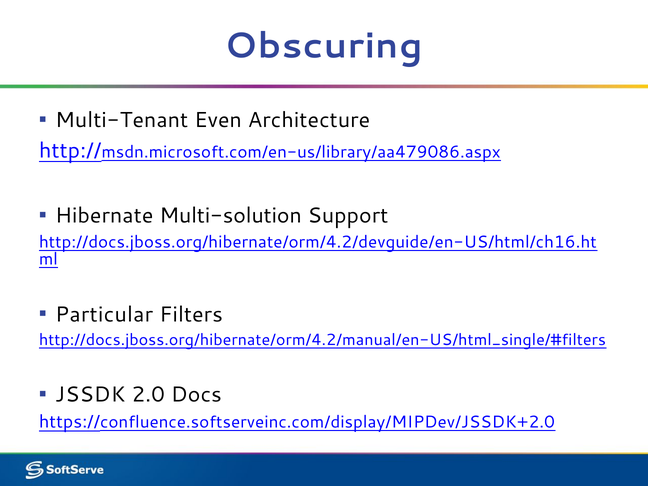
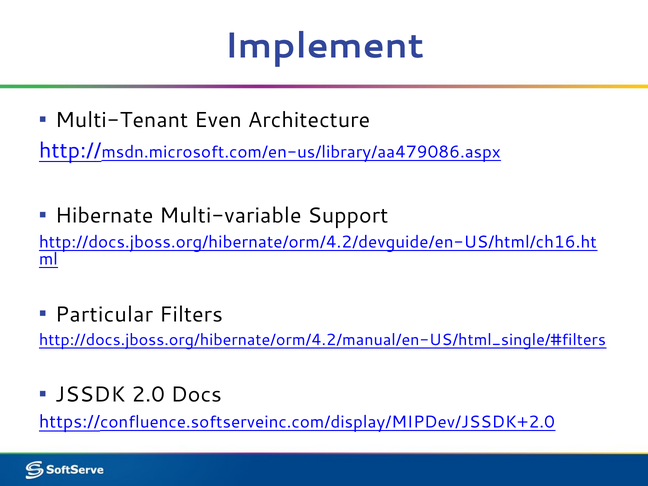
Obscuring: Obscuring -> Implement
Multi-solution: Multi-solution -> Multi-variable
